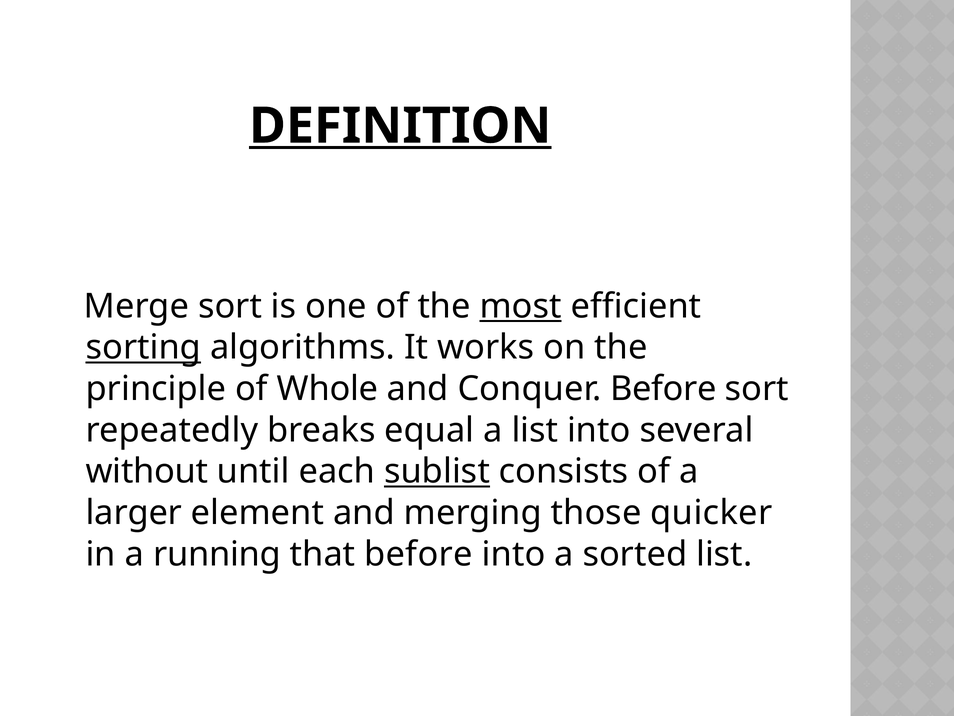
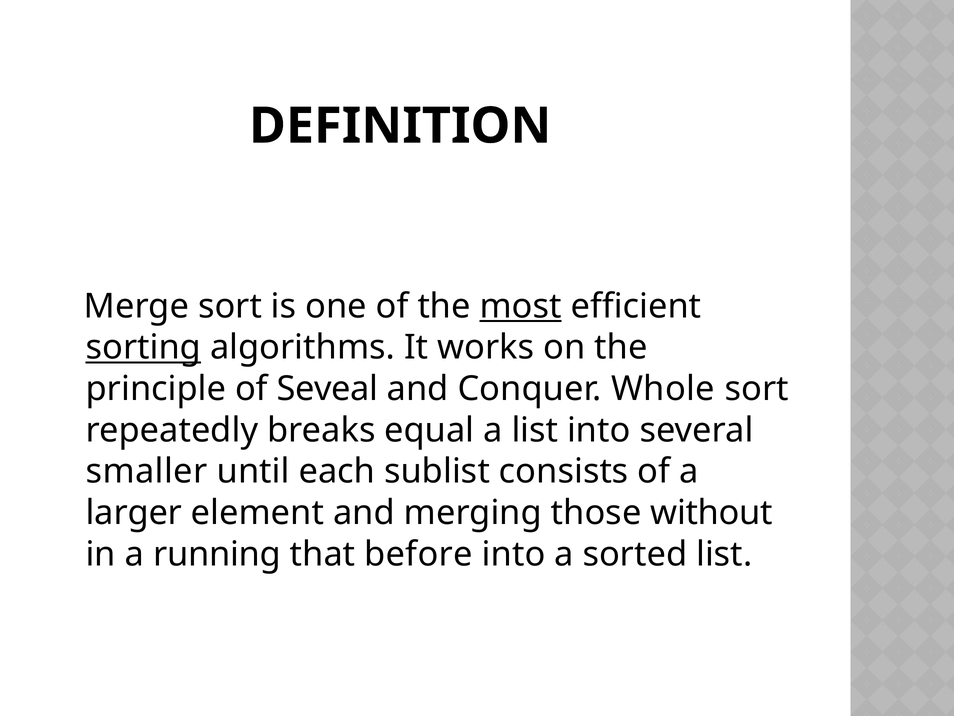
DEFINITION underline: present -> none
Whole: Whole -> Seveal
Conquer Before: Before -> Whole
without: without -> smaller
sublist underline: present -> none
quicker: quicker -> without
